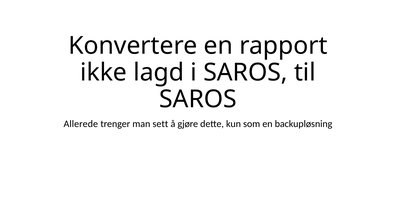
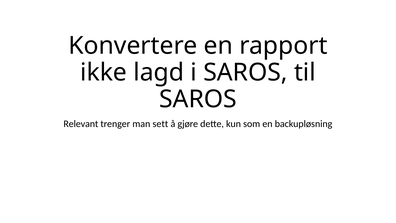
Allerede: Allerede -> Relevant
